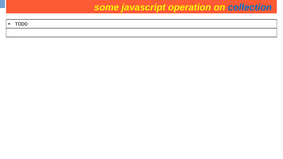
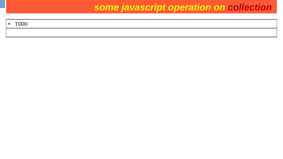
collection at (250, 7) colour: blue -> red
